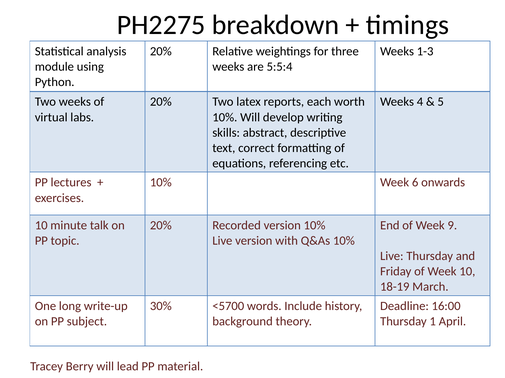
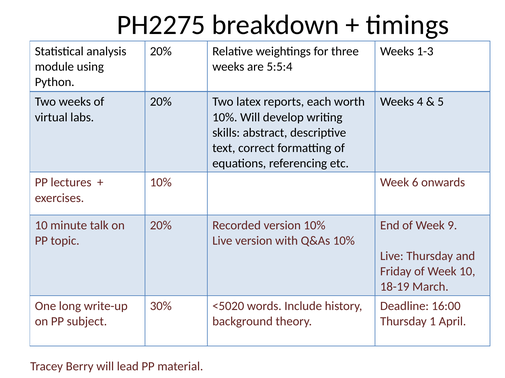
<5700: <5700 -> <5020
